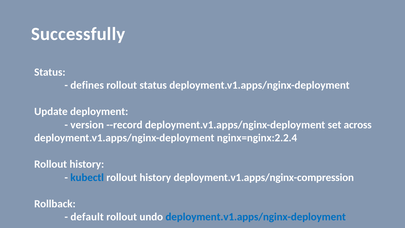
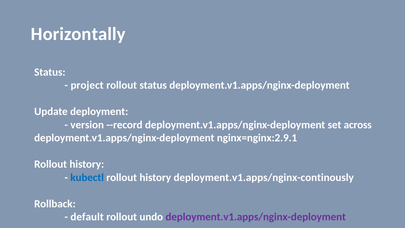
Successfully: Successfully -> Horizontally
defines: defines -> project
nginx=nginx:2.2.4: nginx=nginx:2.2.4 -> nginx=nginx:2.9.1
deployment.v1.apps/nginx-compression: deployment.v1.apps/nginx-compression -> deployment.v1.apps/nginx-continously
deployment.v1.apps/nginx-deployment at (256, 217) colour: blue -> purple
